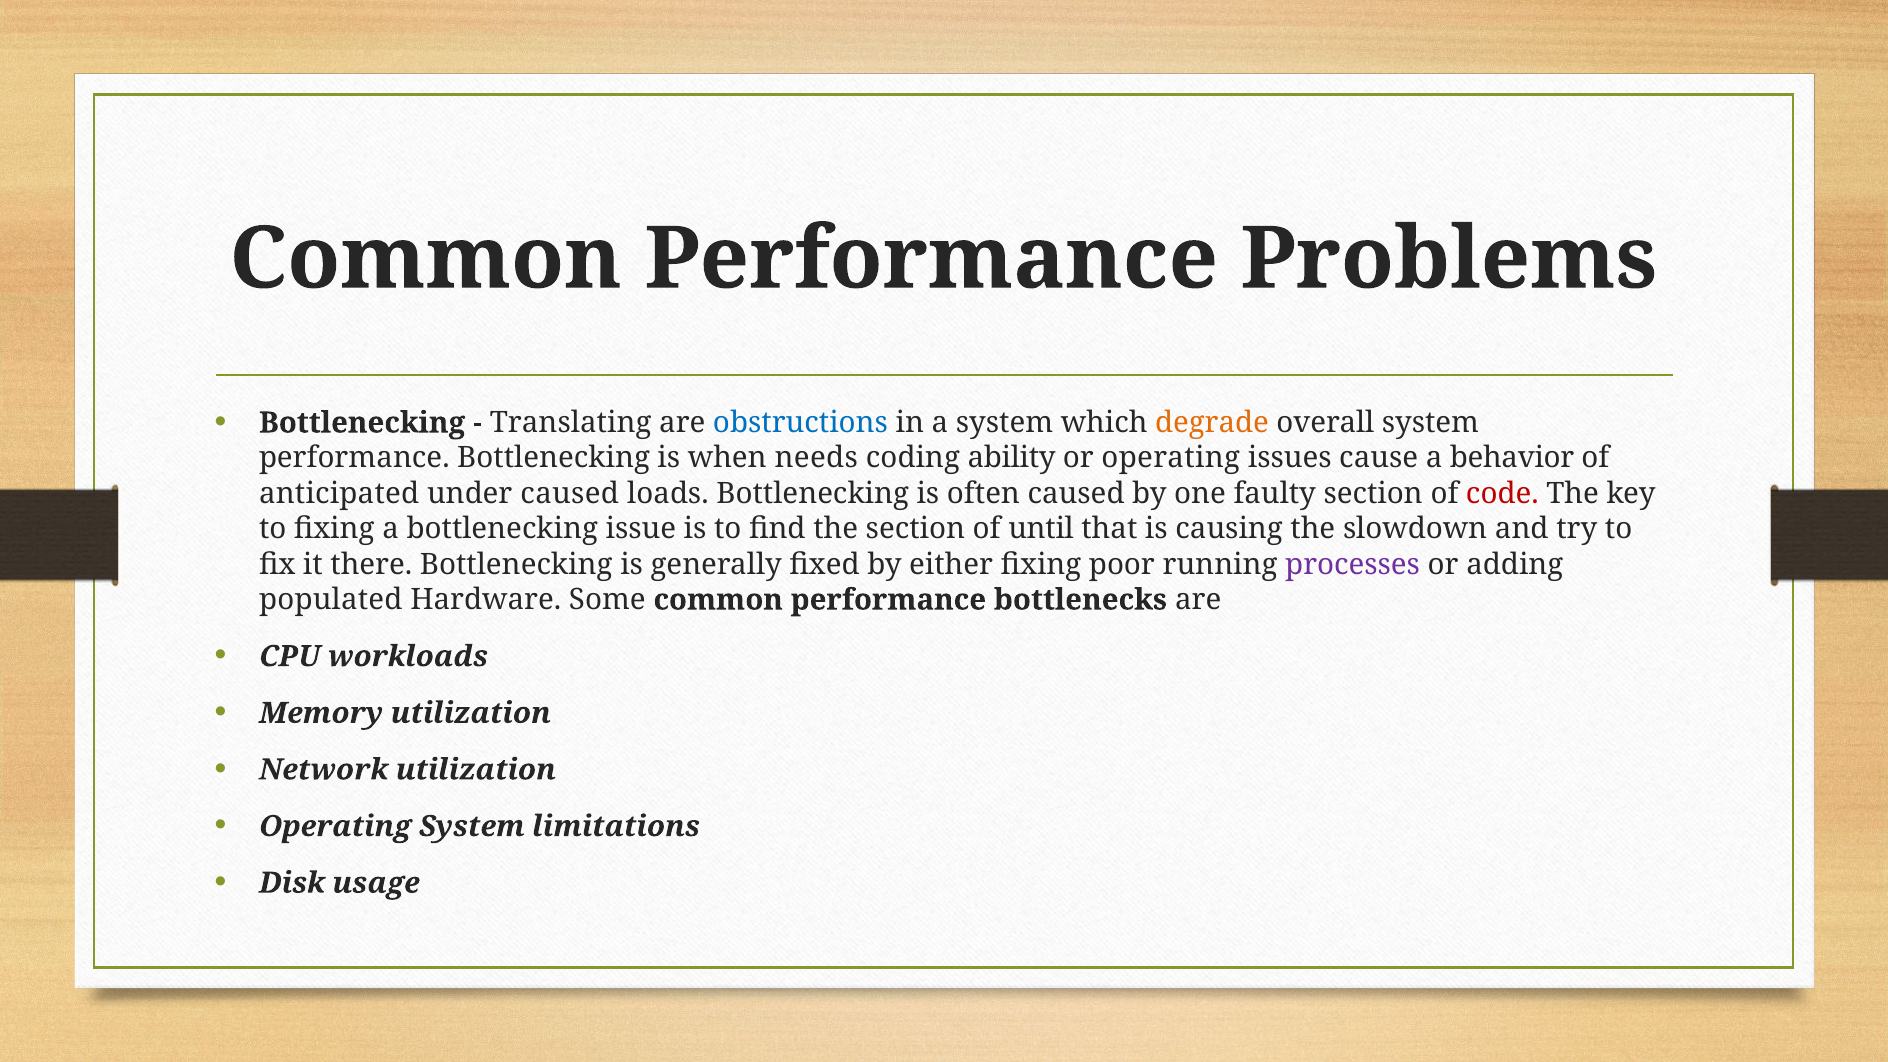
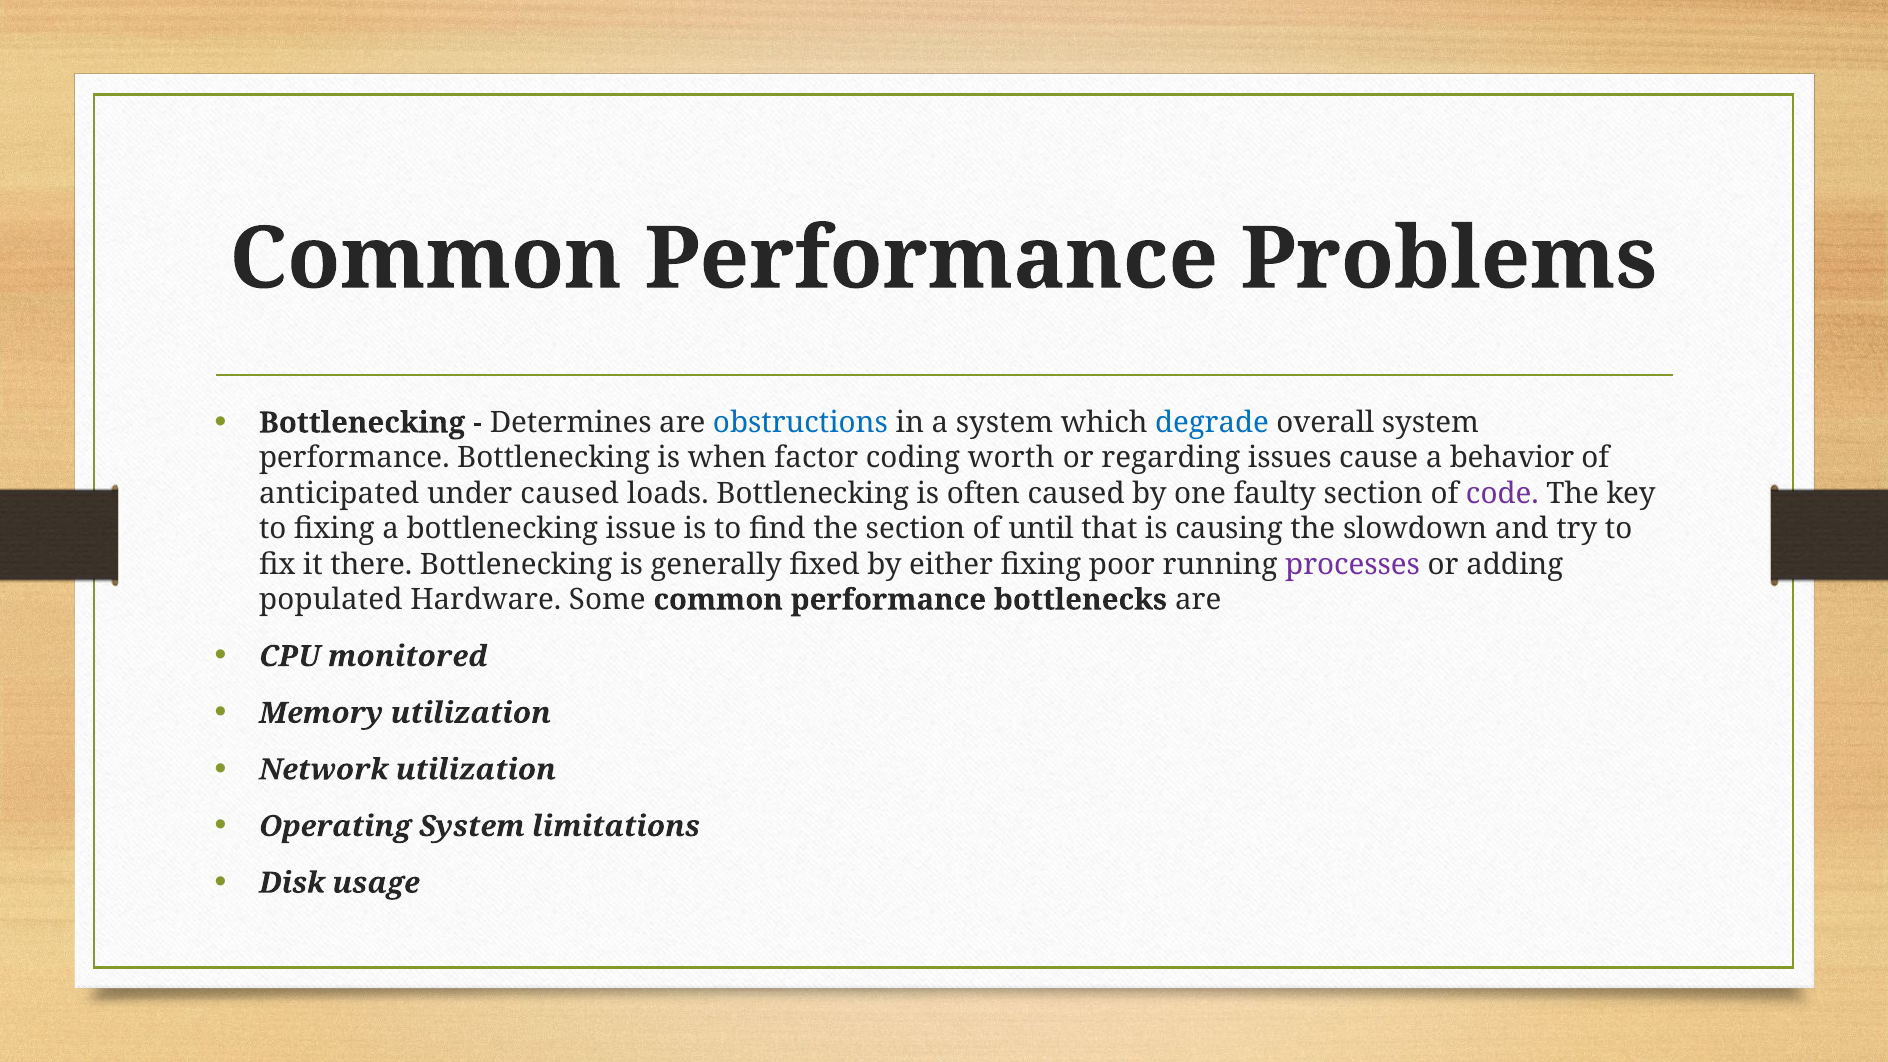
Translating: Translating -> Determines
degrade colour: orange -> blue
needs: needs -> factor
ability: ability -> worth
or operating: operating -> regarding
code colour: red -> purple
workloads: workloads -> monitored
